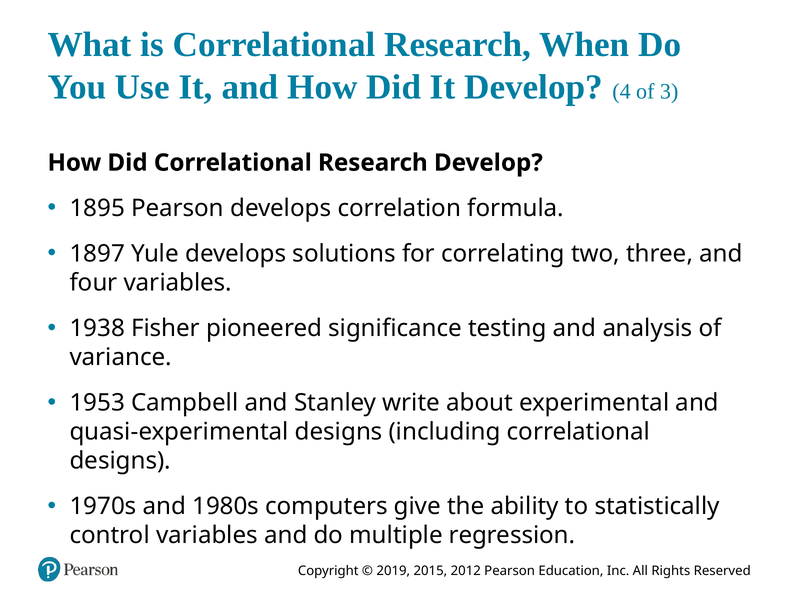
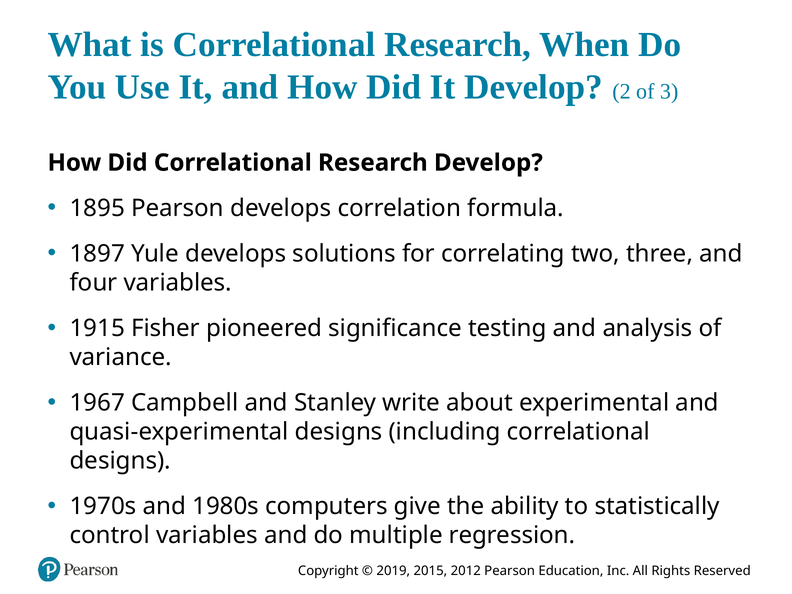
4: 4 -> 2
1938: 1938 -> 1915
1953: 1953 -> 1967
